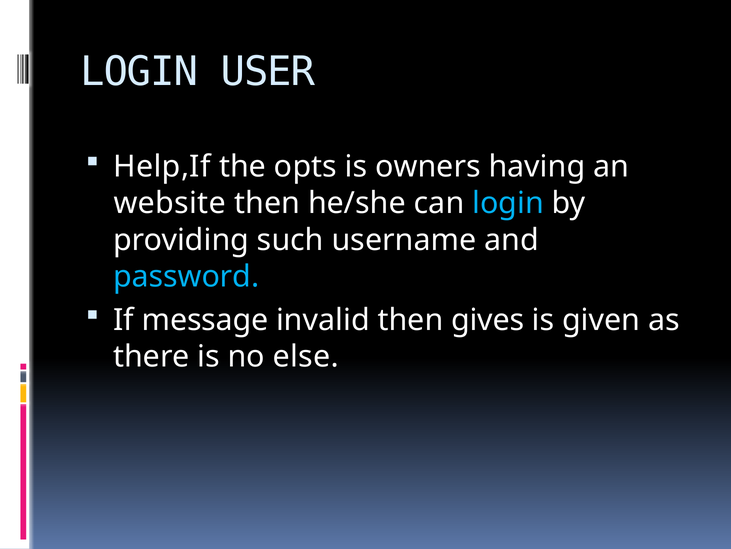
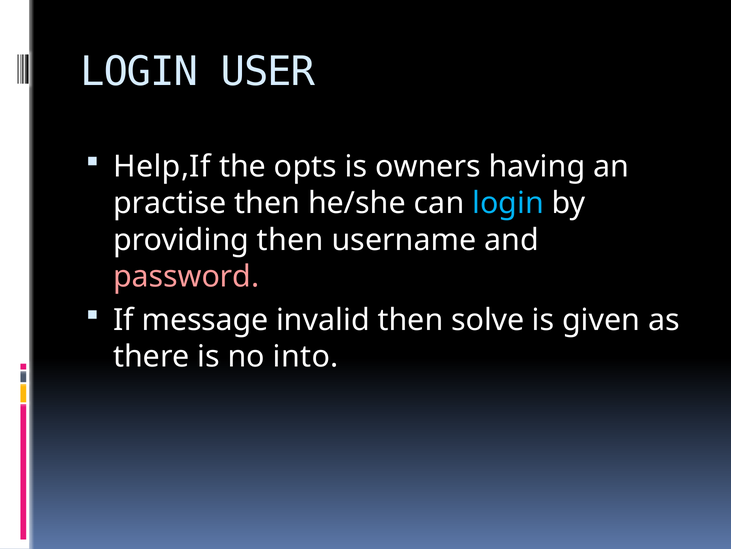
website: website -> practise
providing such: such -> then
password colour: light blue -> pink
gives: gives -> solve
else: else -> into
